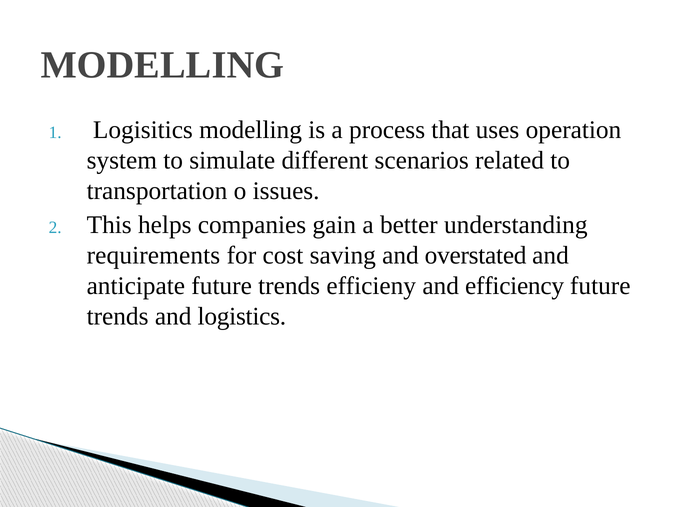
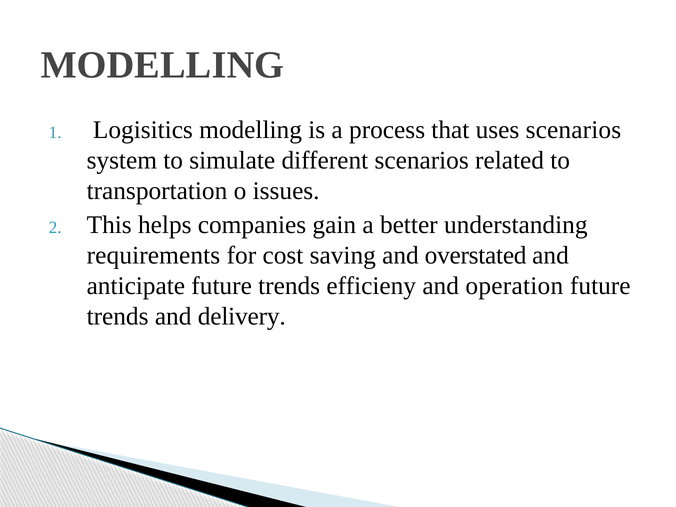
uses operation: operation -> scenarios
efficiency: efficiency -> operation
logistics: logistics -> delivery
